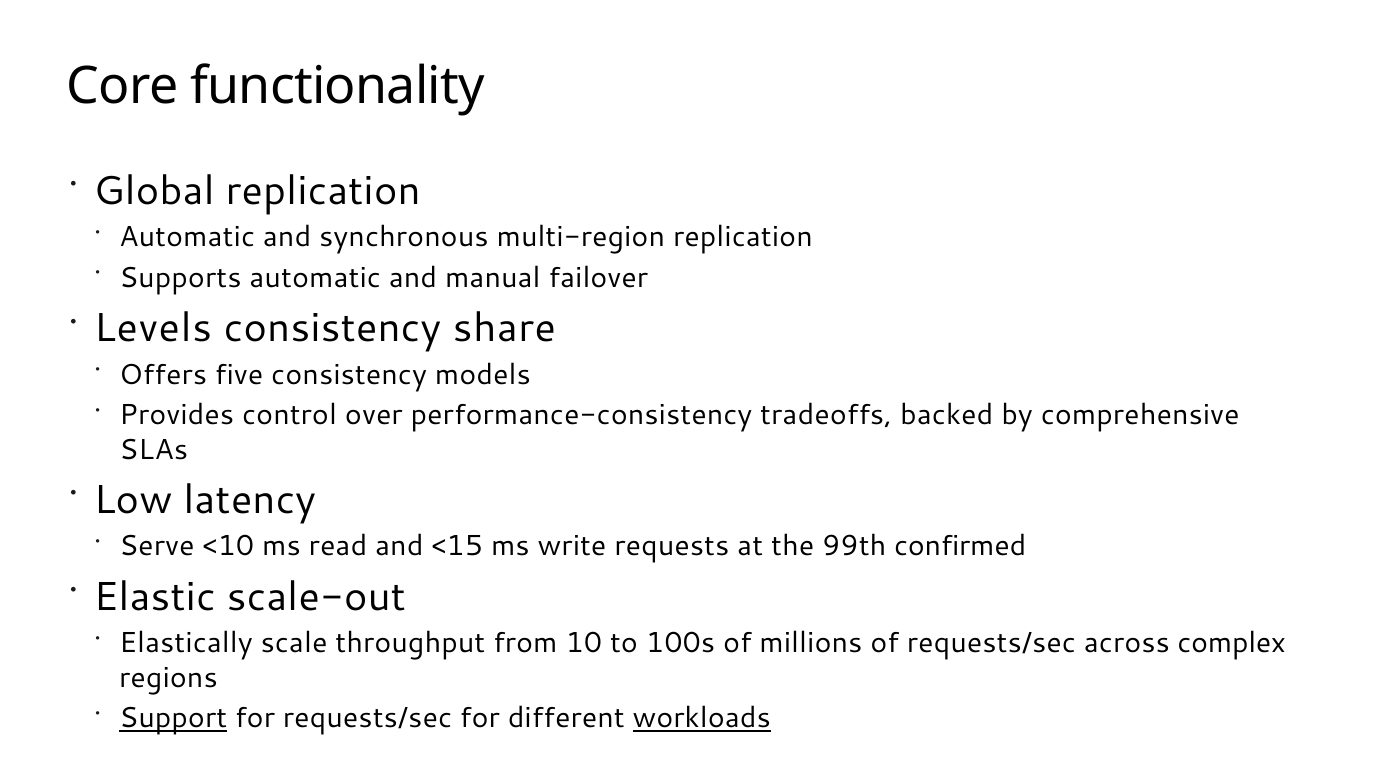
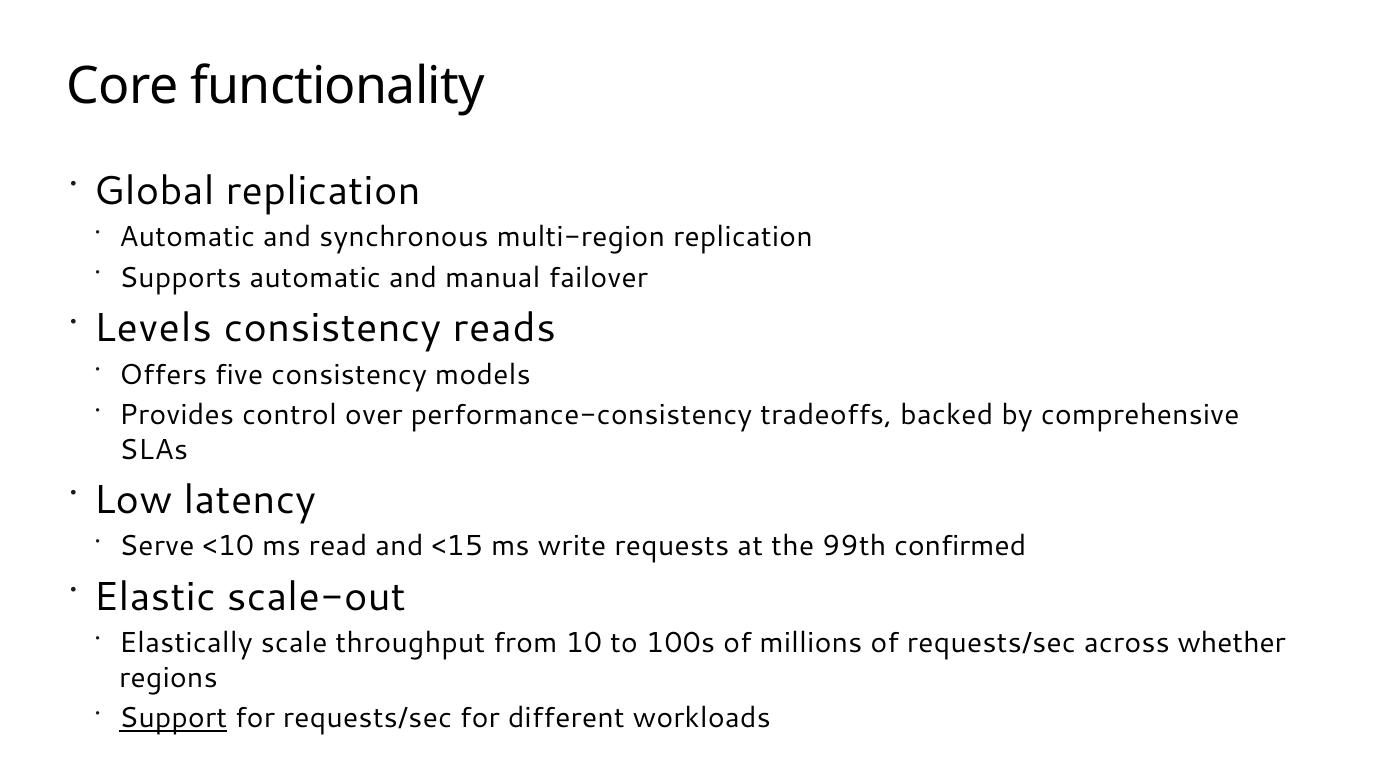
share: share -> reads
complex: complex -> whether
workloads underline: present -> none
